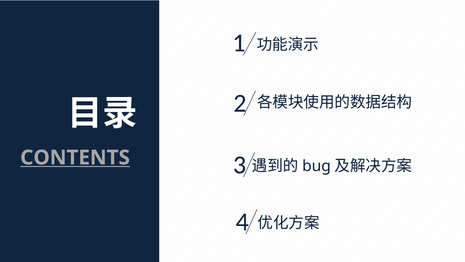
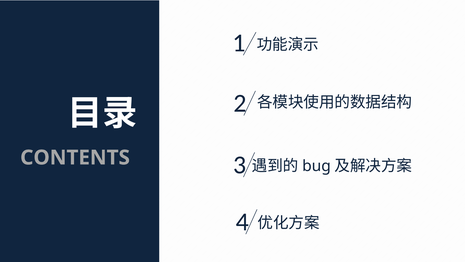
CONTENTS underline: present -> none
